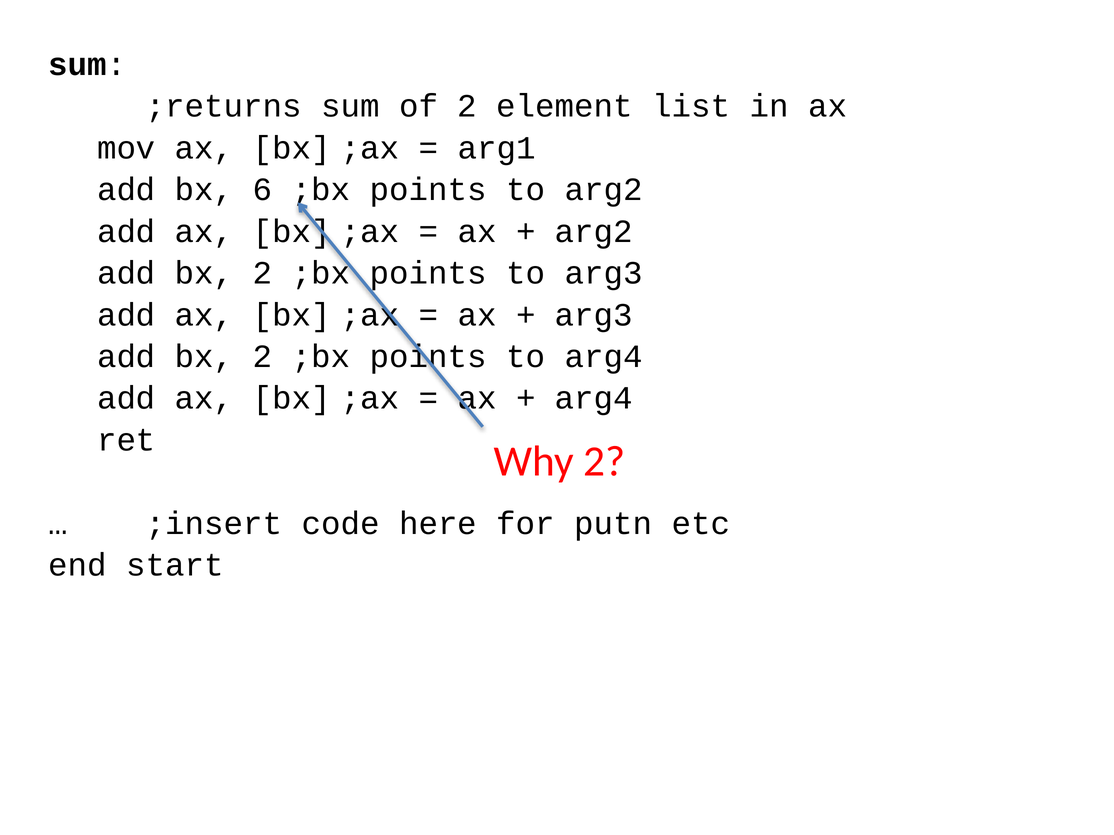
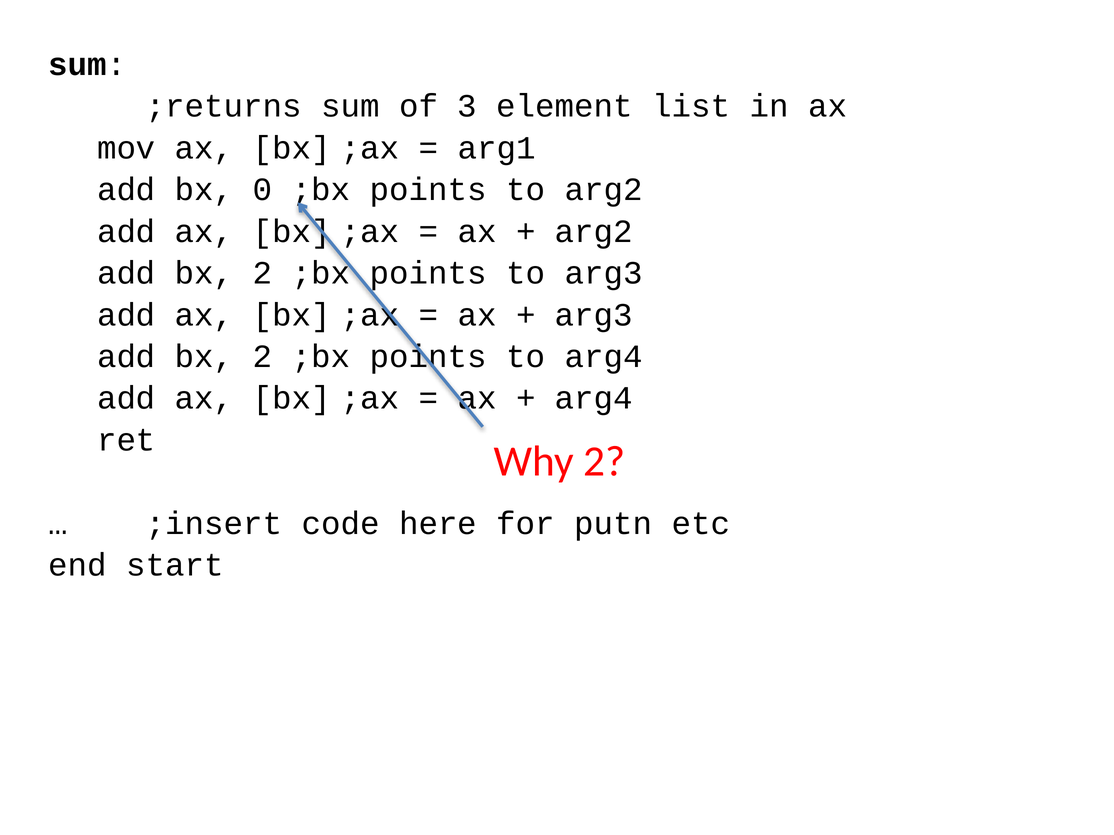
of 2: 2 -> 3
6: 6 -> 0
